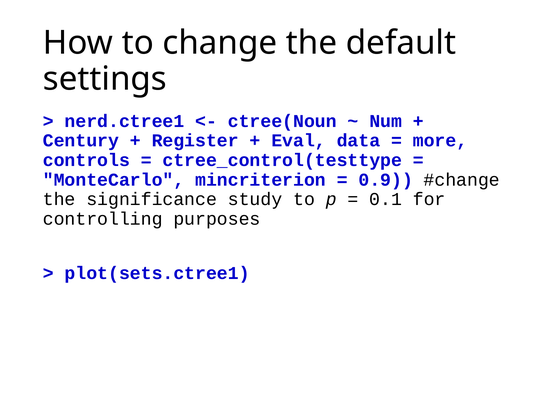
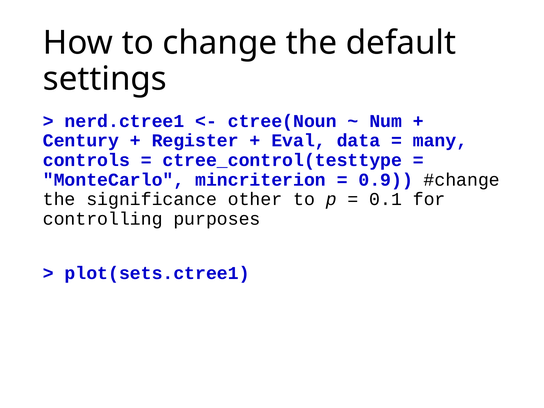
more: more -> many
study: study -> other
